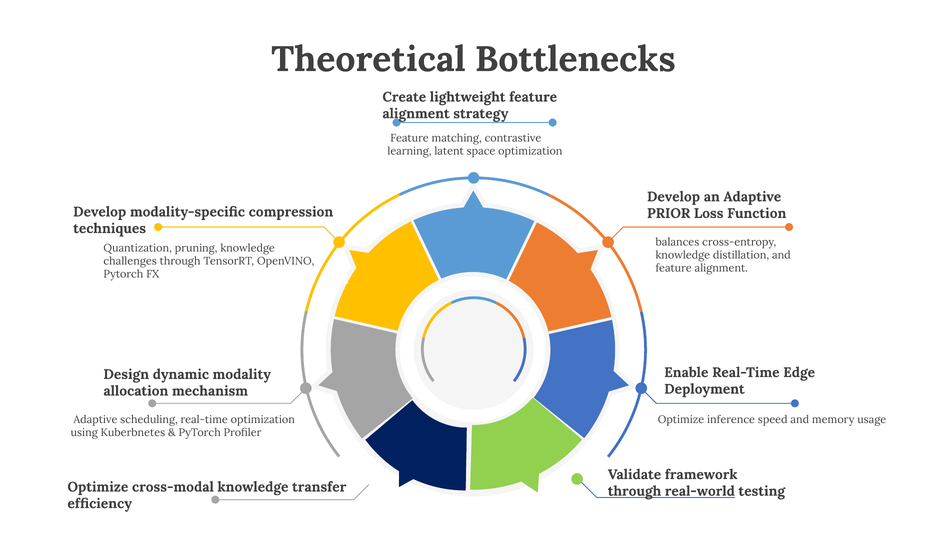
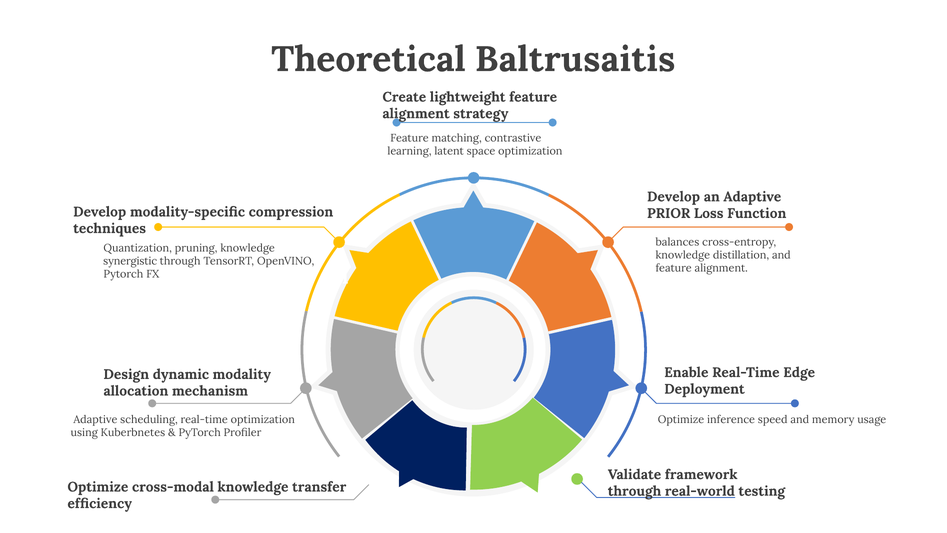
Bottlenecks: Bottlenecks -> Baltrusaitis
challenges: challenges -> synergistic
